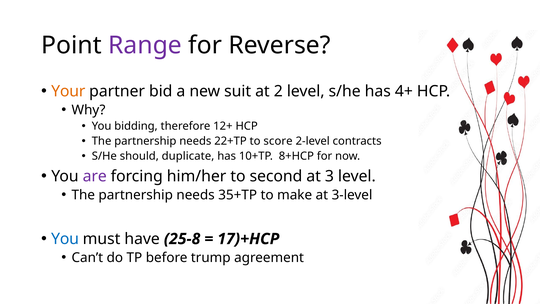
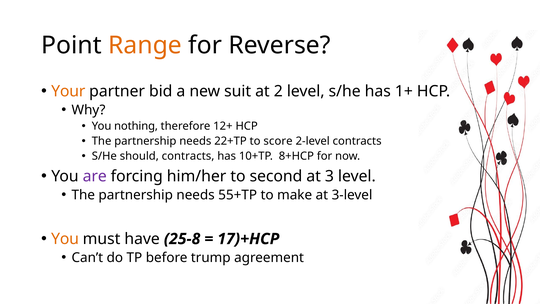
Range colour: purple -> orange
4+: 4+ -> 1+
bidding: bidding -> nothing
should duplicate: duplicate -> contracts
35+TP: 35+TP -> 55+TP
You at (65, 239) colour: blue -> orange
